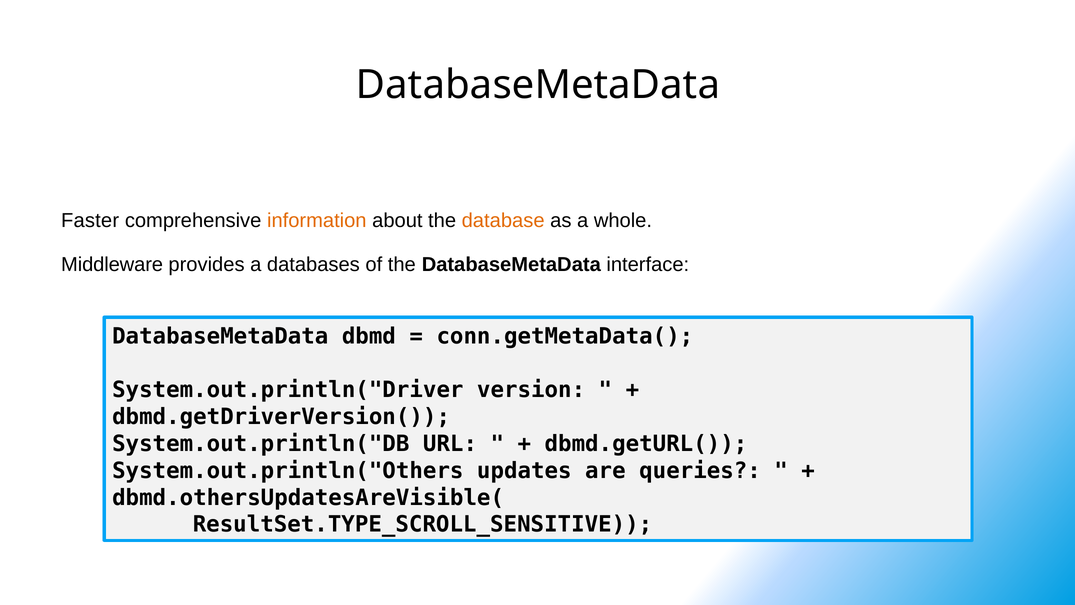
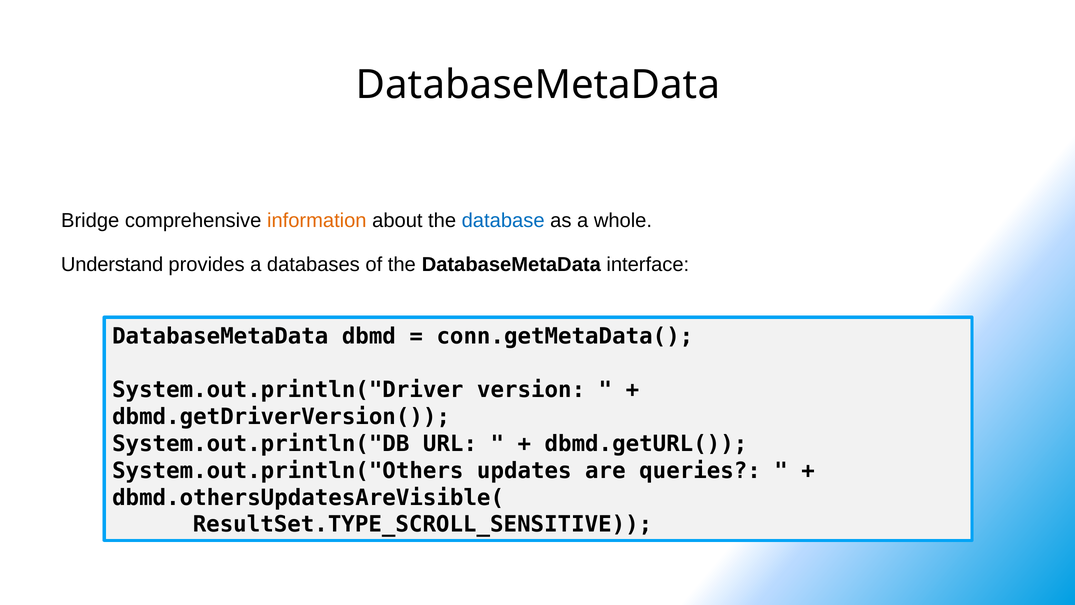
Faster: Faster -> Bridge
database colour: orange -> blue
Middleware: Middleware -> Understand
